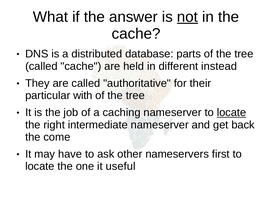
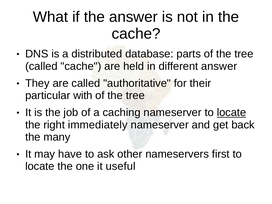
not underline: present -> none
different instead: instead -> answer
intermediate: intermediate -> immediately
come: come -> many
